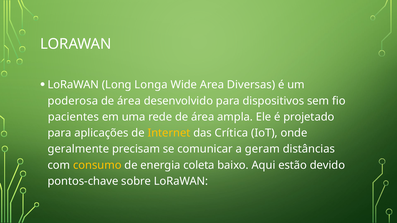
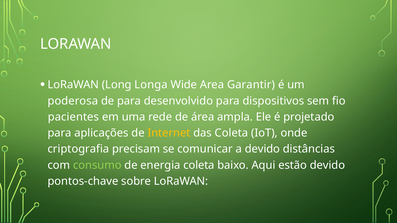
Diversas: Diversas -> Garantir
área at (129, 101): área -> para
das Crítica: Crítica -> Coleta
geralmente: geralmente -> criptografia
a geram: geram -> devido
consumo colour: yellow -> light green
